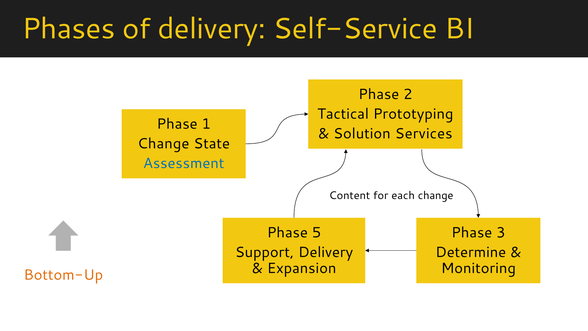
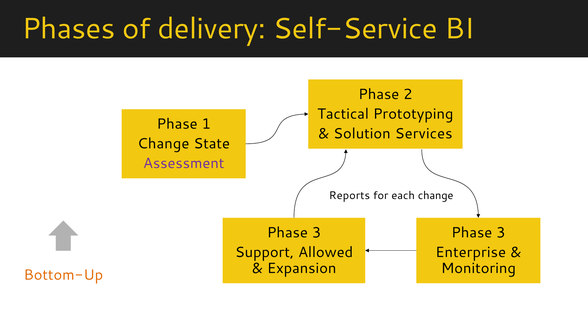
Assessment colour: blue -> purple
Content: Content -> Reports
5 at (316, 233): 5 -> 3
Support Delivery: Delivery -> Allowed
Determine: Determine -> Enterprise
